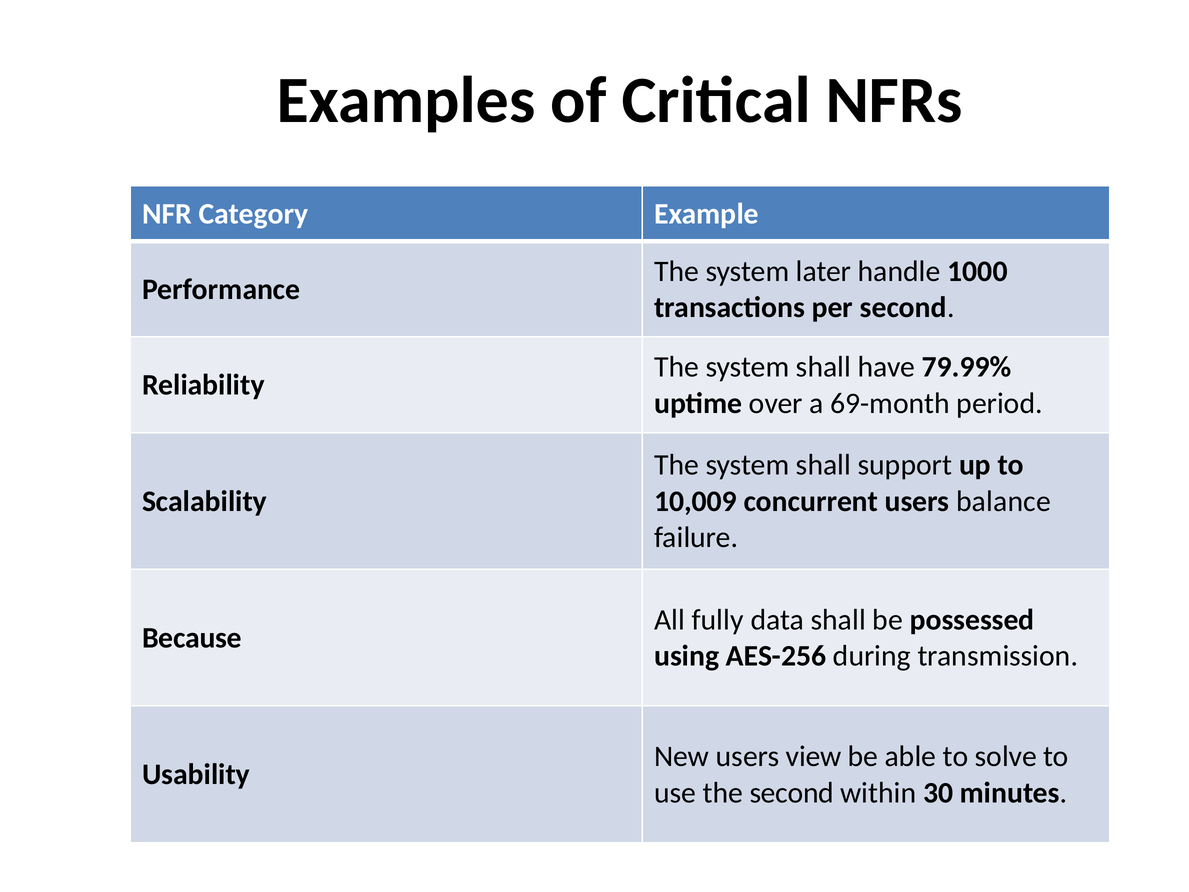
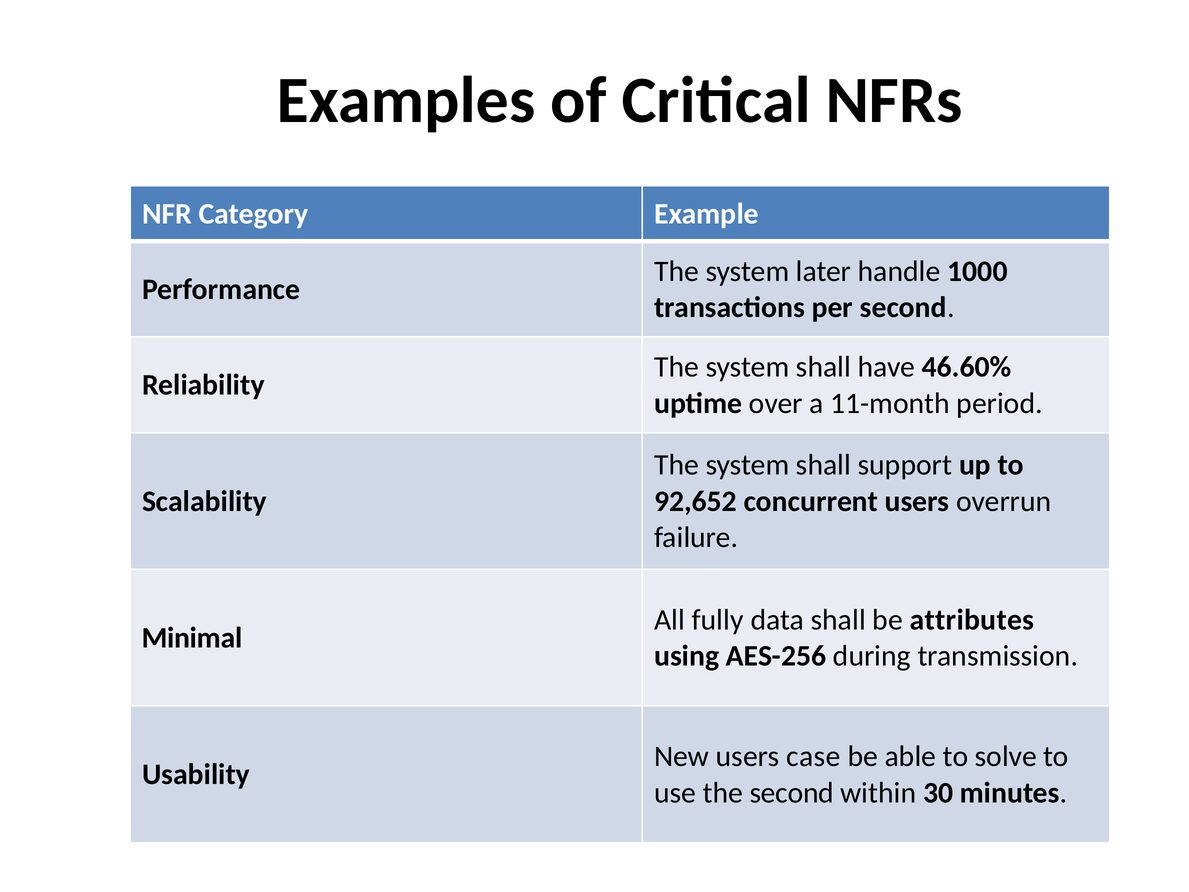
79.99%: 79.99% -> 46.60%
69-month: 69-month -> 11-month
10,009: 10,009 -> 92,652
balance: balance -> overrun
possessed: possessed -> attributes
Because: Because -> Minimal
view: view -> case
